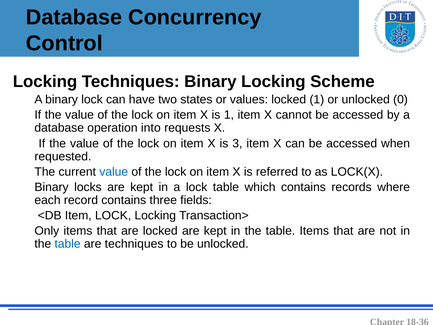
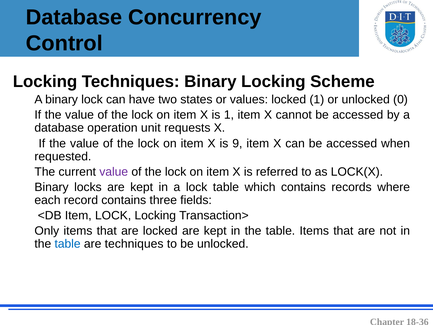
into: into -> unit
3: 3 -> 9
value at (114, 172) colour: blue -> purple
